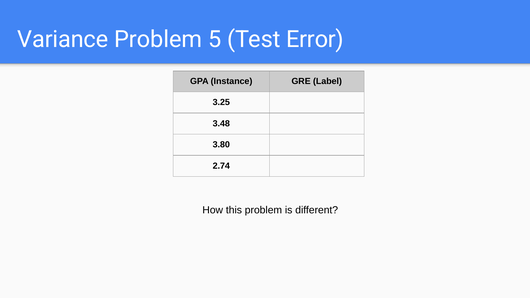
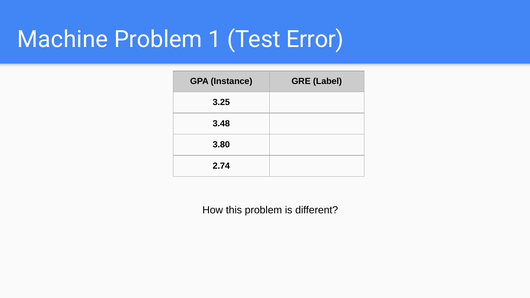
Variance: Variance -> Machine
5: 5 -> 1
